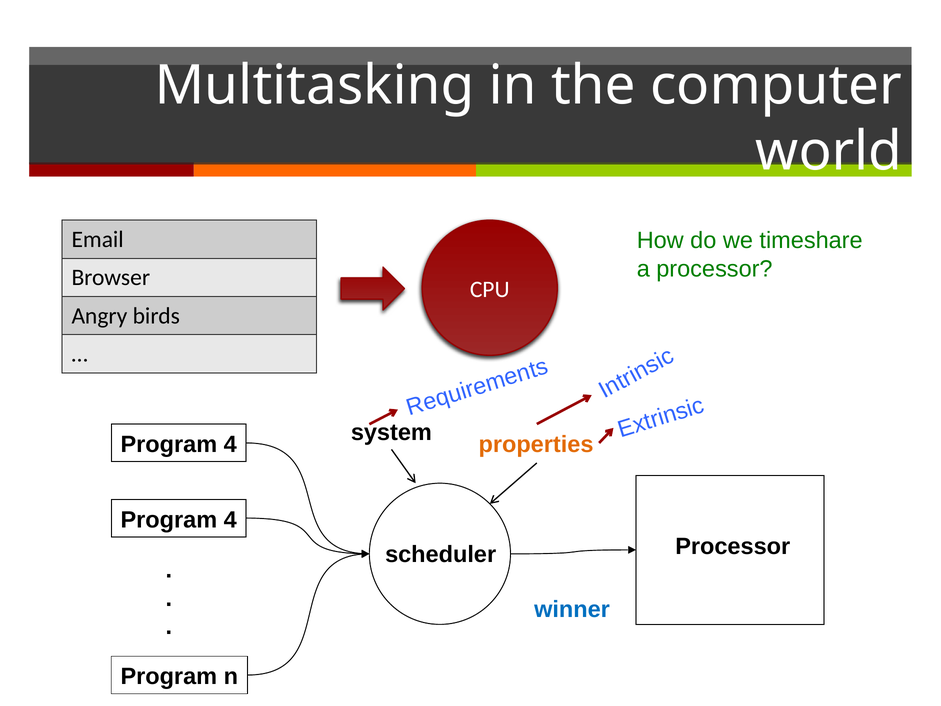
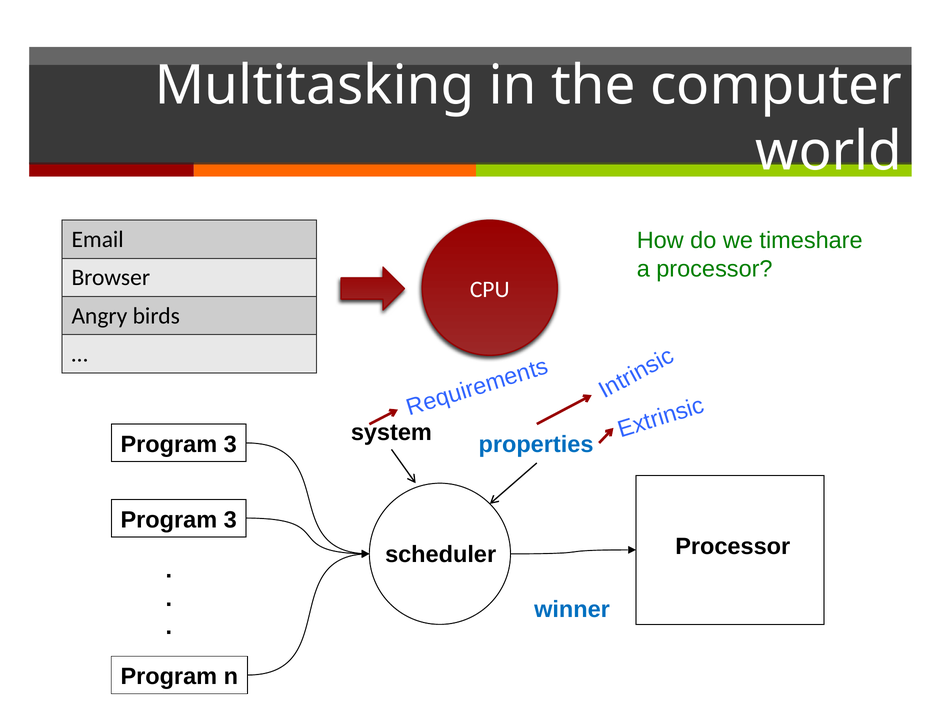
properties colour: orange -> blue
4 at (230, 444): 4 -> 3
4 at (230, 520): 4 -> 3
